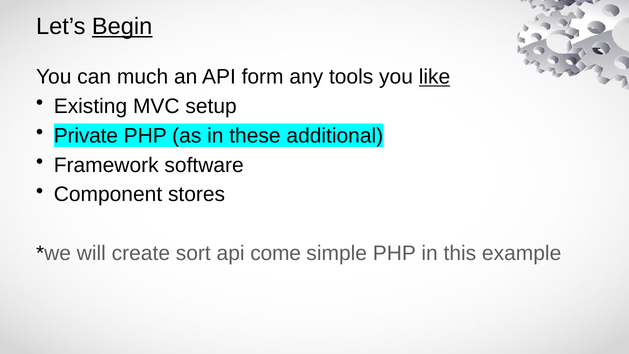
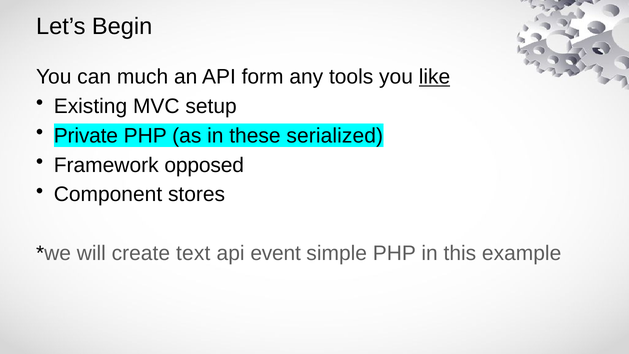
Begin underline: present -> none
additional: additional -> serialized
software: software -> opposed
sort: sort -> text
come: come -> event
